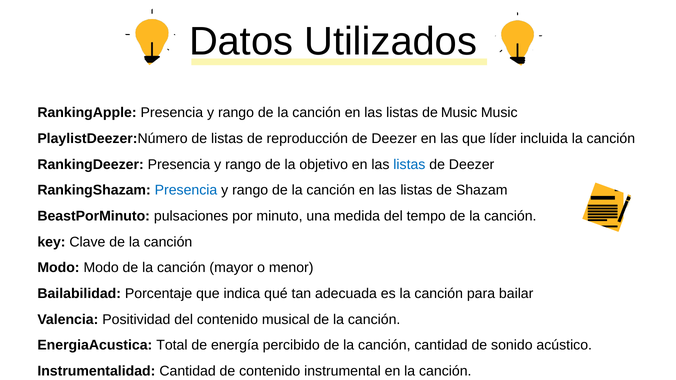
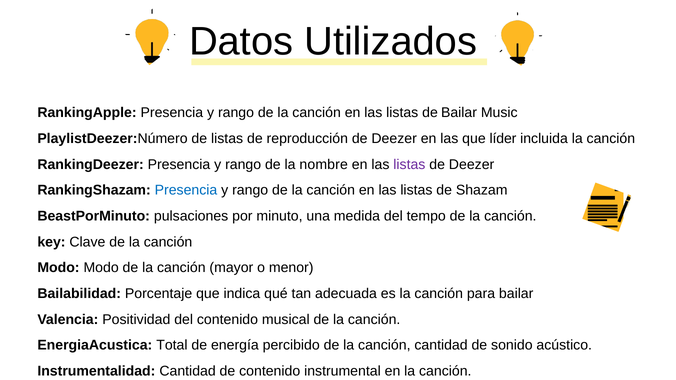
de Music: Music -> Bailar
objetivo: objetivo -> nombre
listas at (409, 165) colour: blue -> purple
